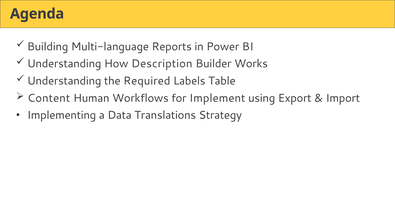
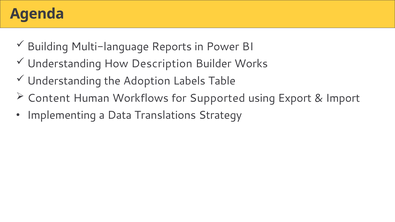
Required: Required -> Adoption
Implement: Implement -> Supported
